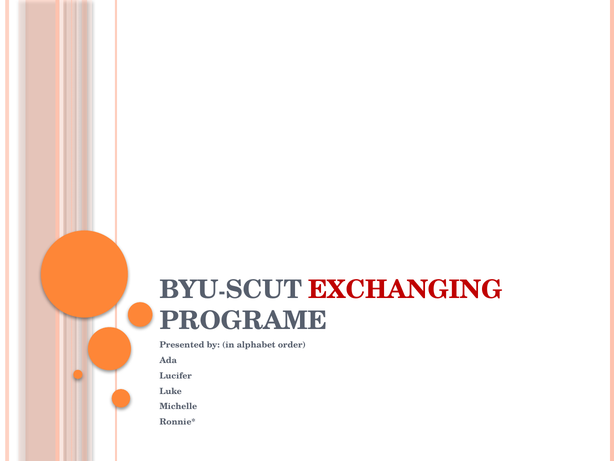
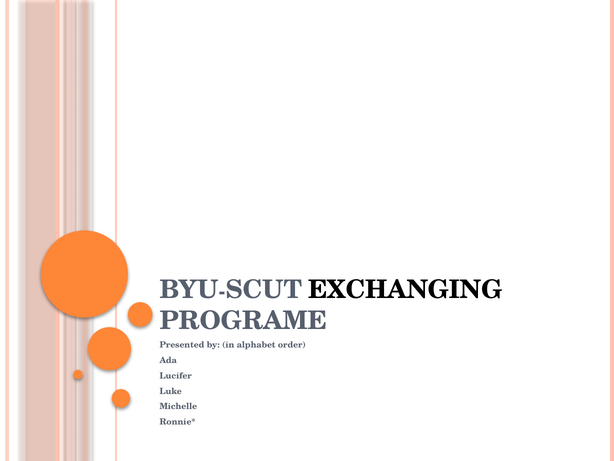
EXCHANGING colour: red -> black
